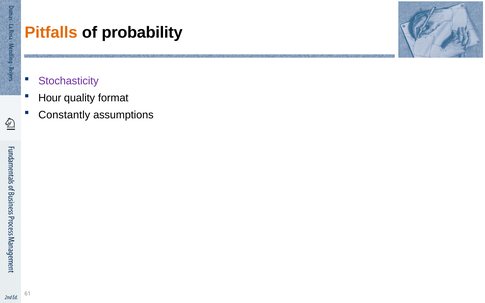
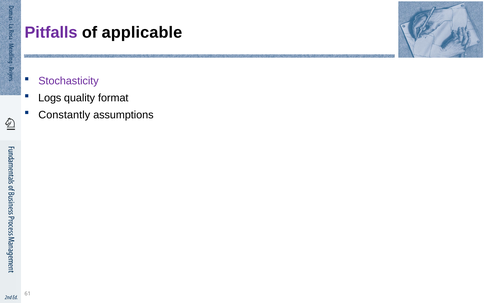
Pitfalls colour: orange -> purple
probability: probability -> applicable
Hour: Hour -> Logs
